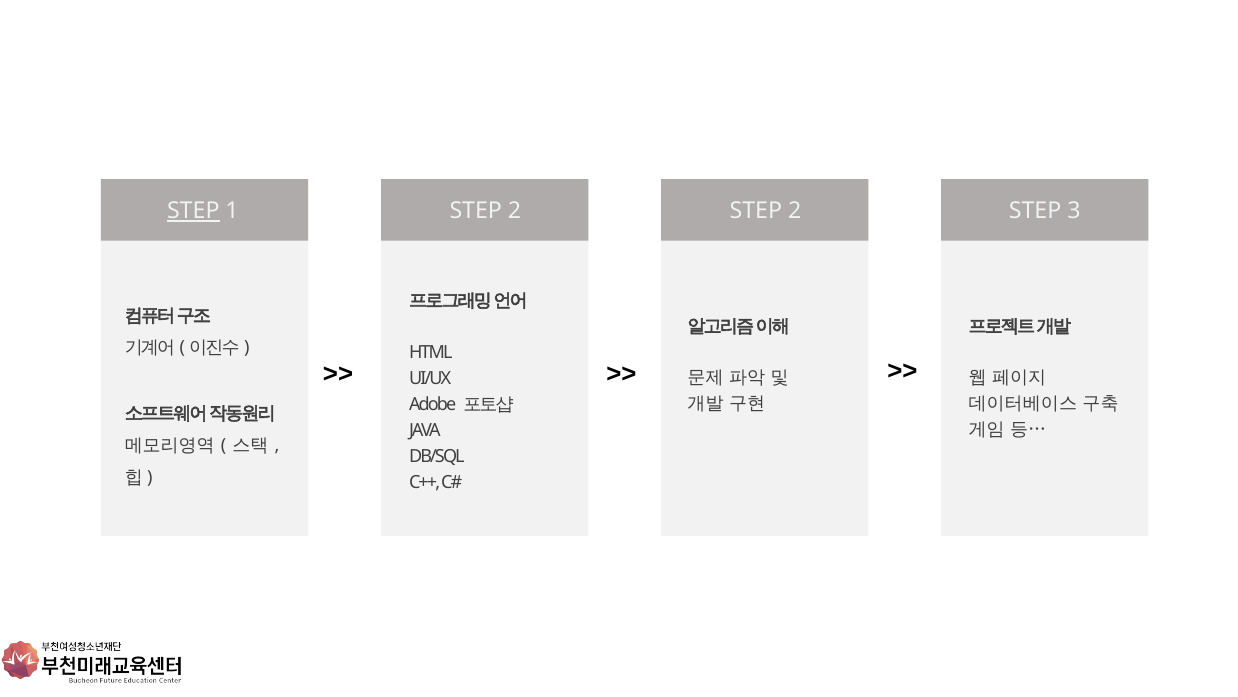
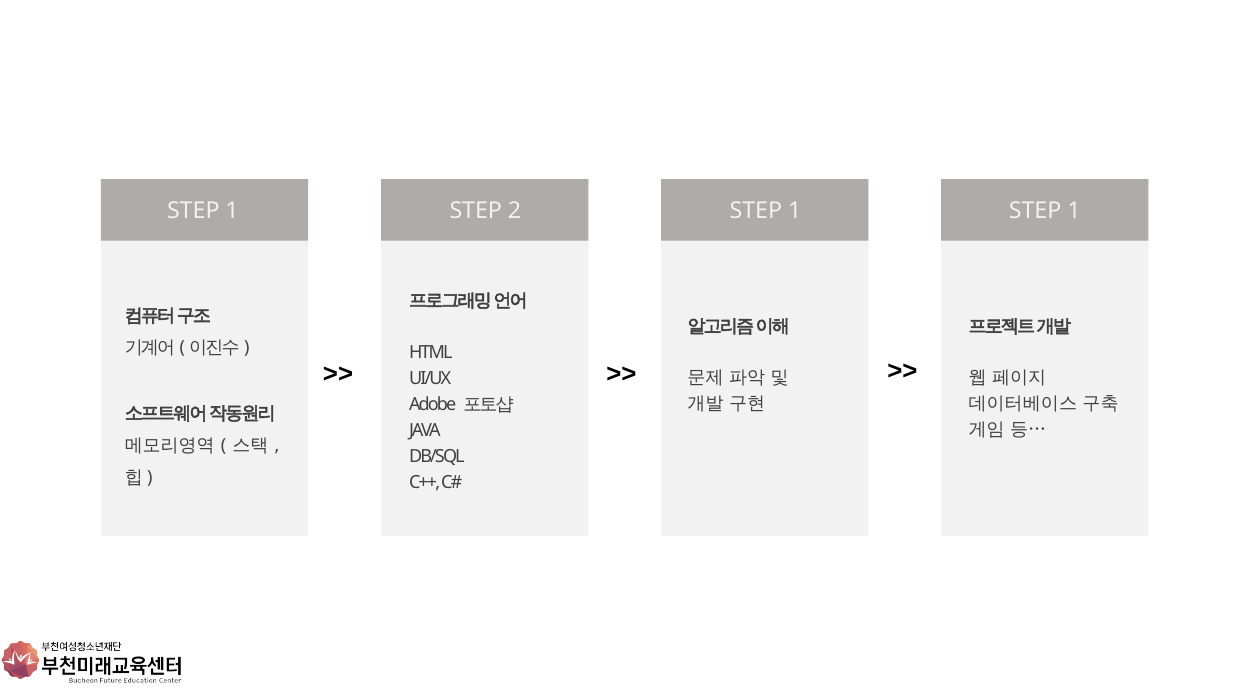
STEP at (193, 211) underline: present -> none
2 at (795, 211): 2 -> 1
3 at (1074, 211): 3 -> 1
